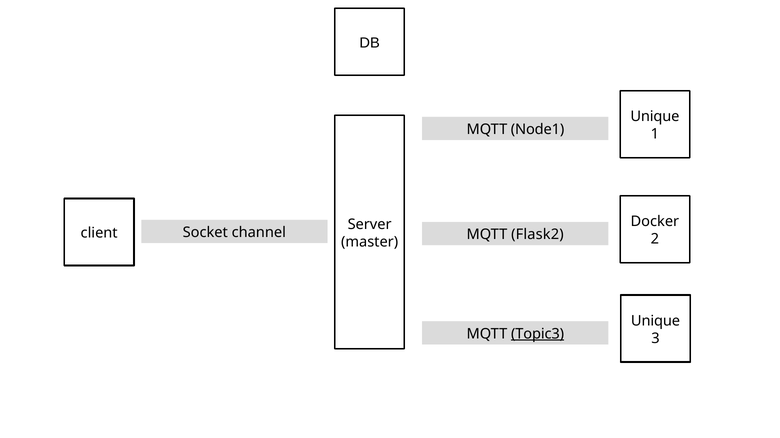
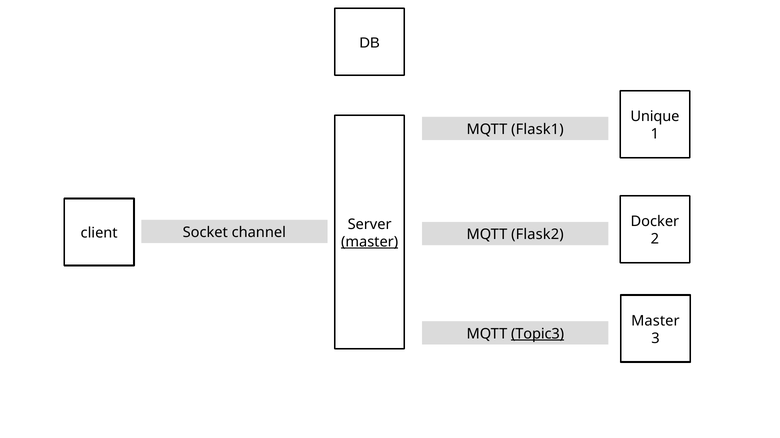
Node1: Node1 -> Flask1
master at (370, 242) underline: none -> present
Unique at (655, 321): Unique -> Master
